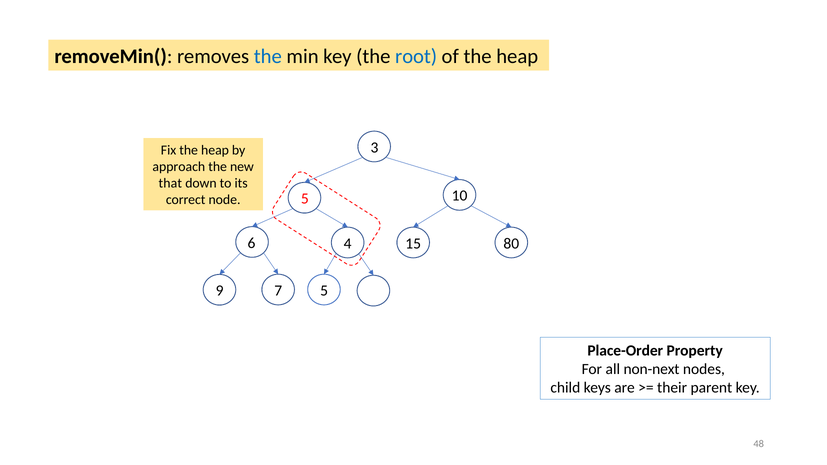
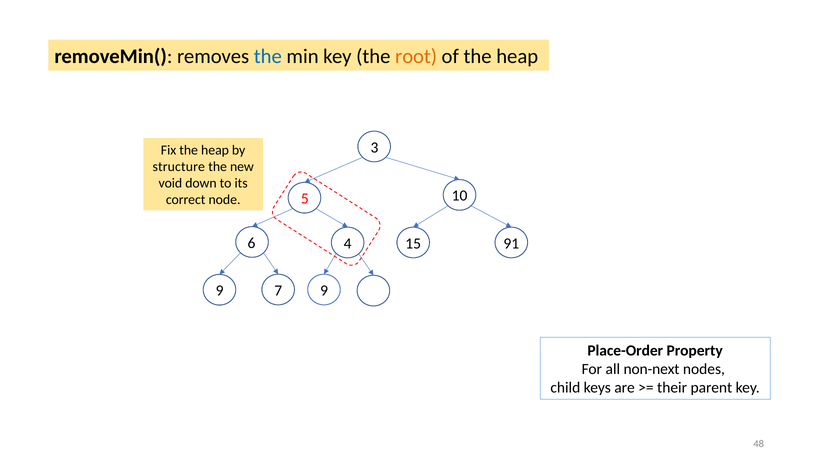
root colour: blue -> orange
approach: approach -> structure
that: that -> void
80: 80 -> 91
7 5: 5 -> 9
